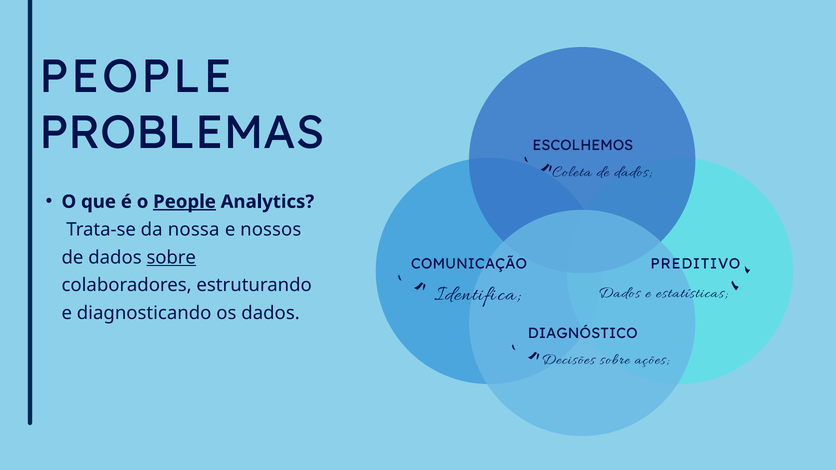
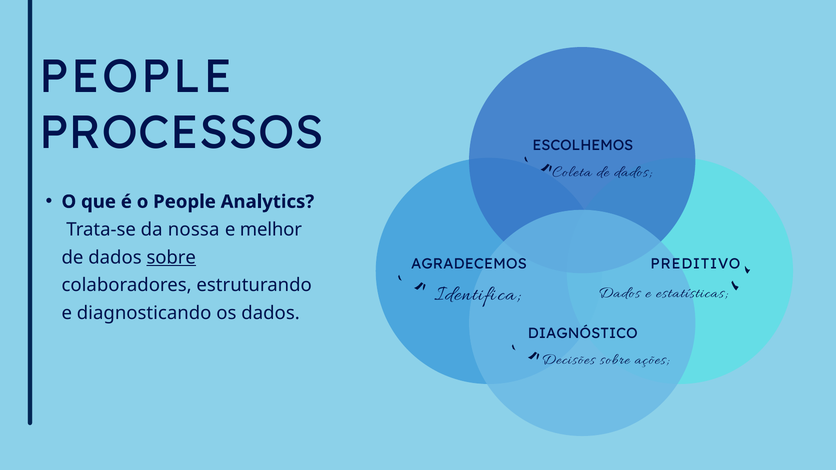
PROBLEMAS: PROBLEMAS -> PROCESSOS
People at (184, 202) underline: present -> none
nossos: nossos -> melhor
COMUNICAÇÃO: COMUNICAÇÃO -> AGRADECEMOS
